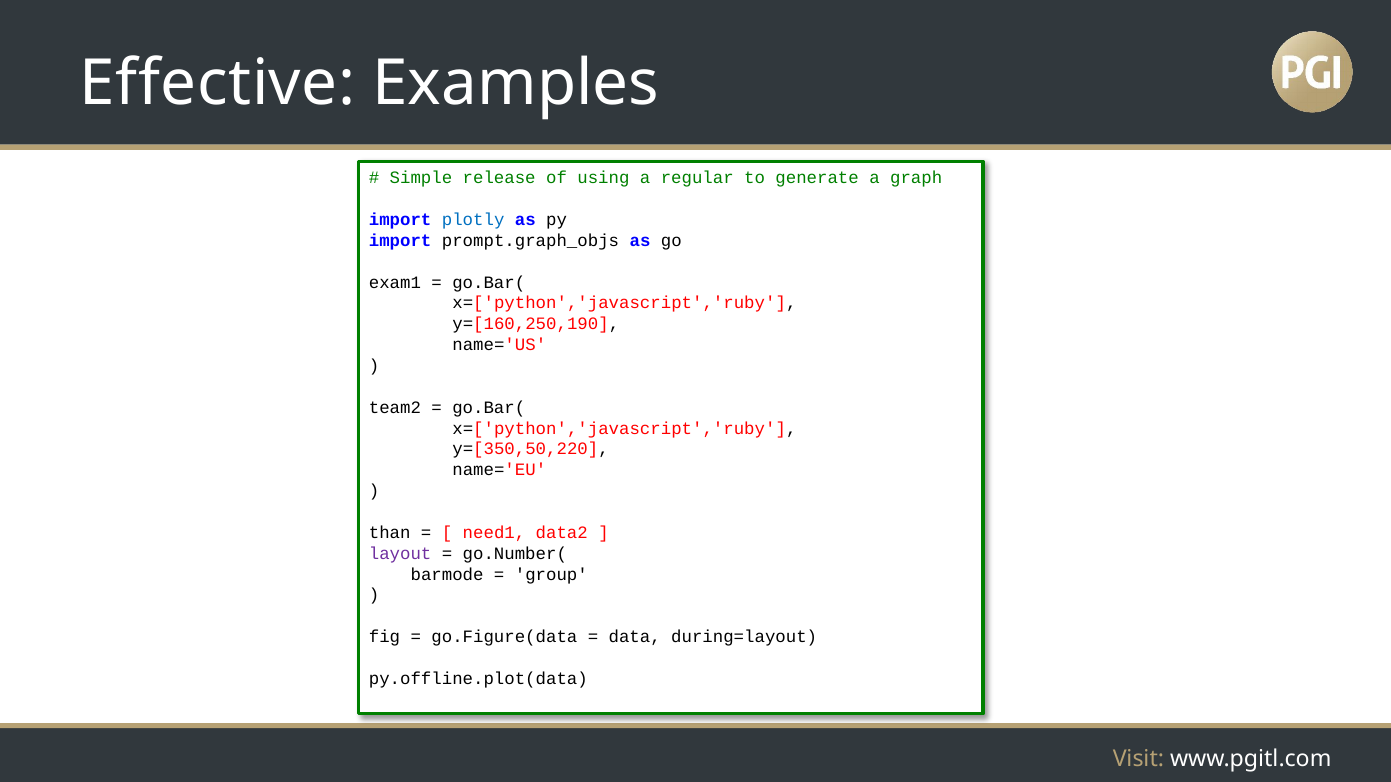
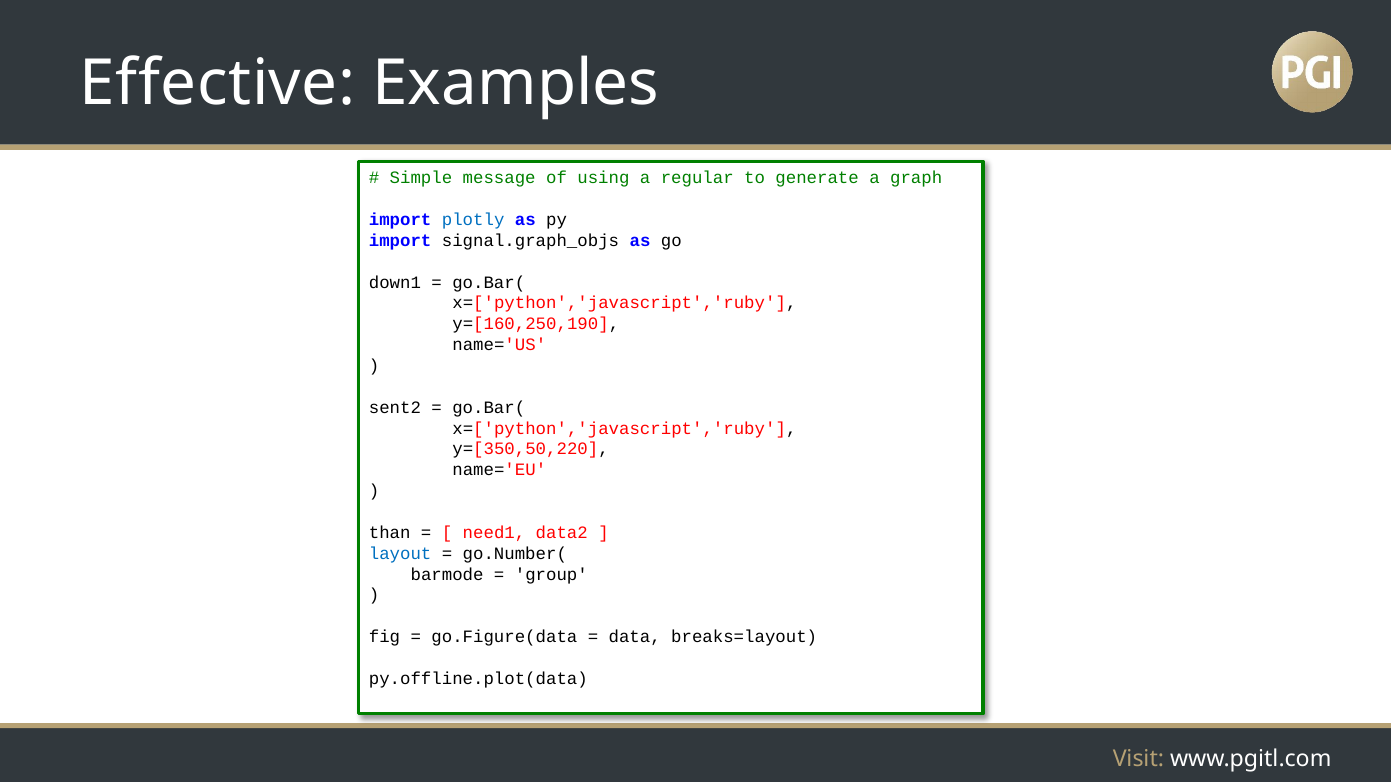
release: release -> message
prompt.graph_objs: prompt.graph_objs -> signal.graph_objs
exam1: exam1 -> down1
team2: team2 -> sent2
layout colour: purple -> blue
during=layout: during=layout -> breaks=layout
